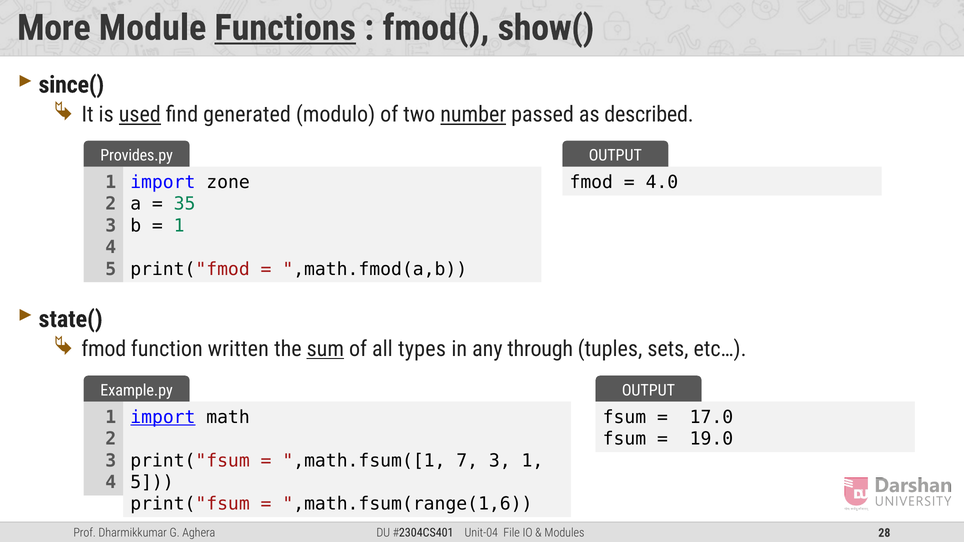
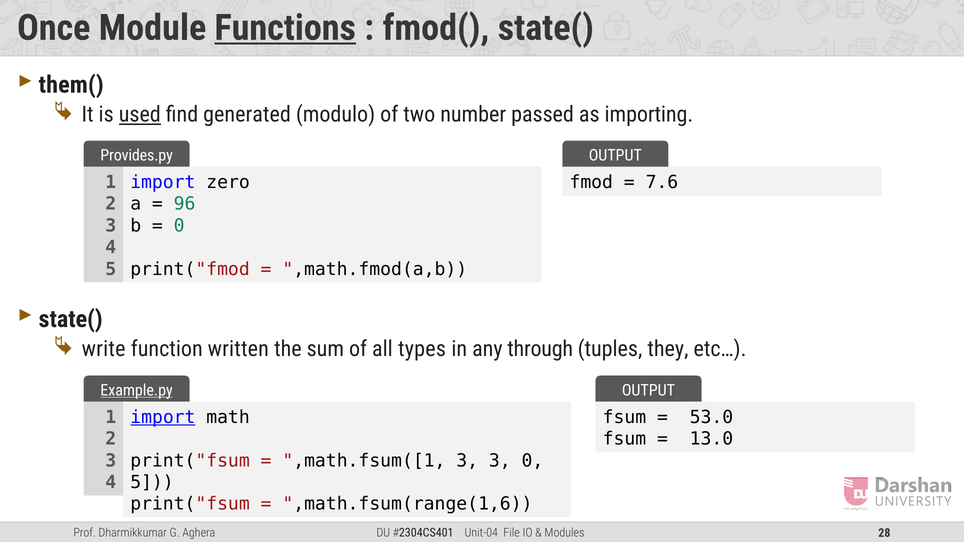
More: More -> Once
fmod( show(: show( -> state(
since(: since( -> them(
number underline: present -> none
described: described -> importing
zone: zone -> zero
4.0: 4.0 -> 7.6
35: 35 -> 96
1 at (179, 226): 1 -> 0
fmod at (104, 349): fmod -> write
sum underline: present -> none
sets: sets -> they
Example.py underline: none -> present
17.0: 17.0 -> 53.0
19.0: 19.0 -> 13.0
,math.fsum([1 7: 7 -> 3
3 1: 1 -> 0
